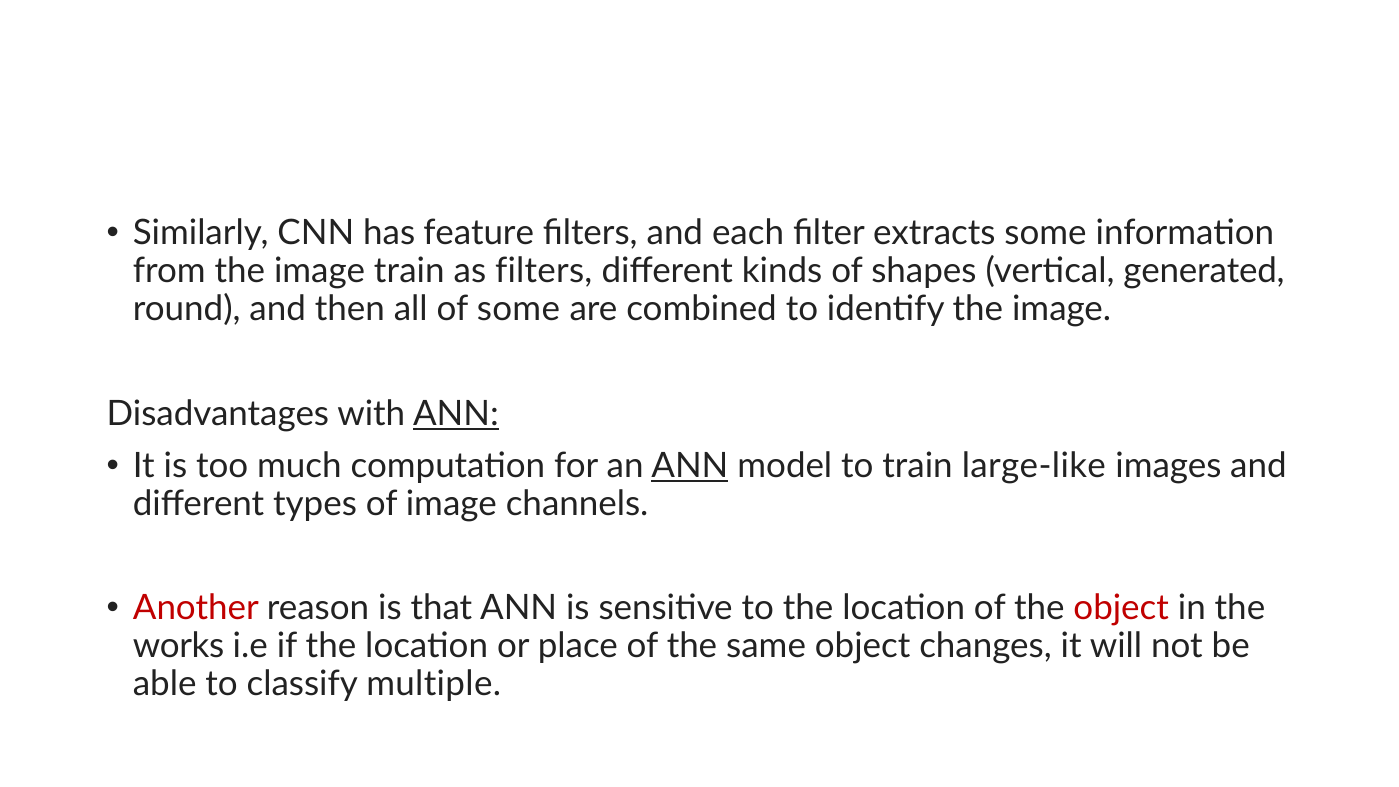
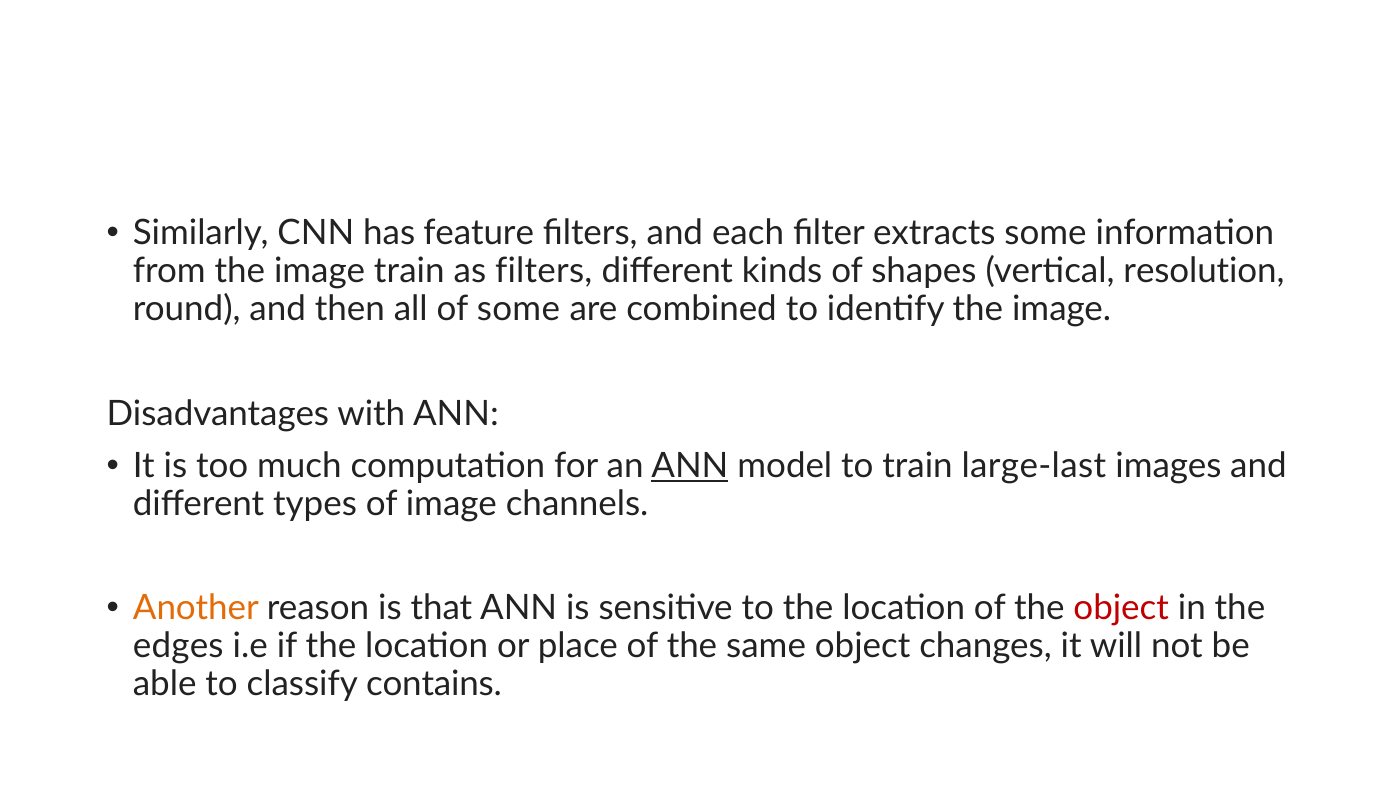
generated: generated -> resolution
ANN at (456, 414) underline: present -> none
large-like: large-like -> large-last
Another colour: red -> orange
works: works -> edges
multiple: multiple -> contains
